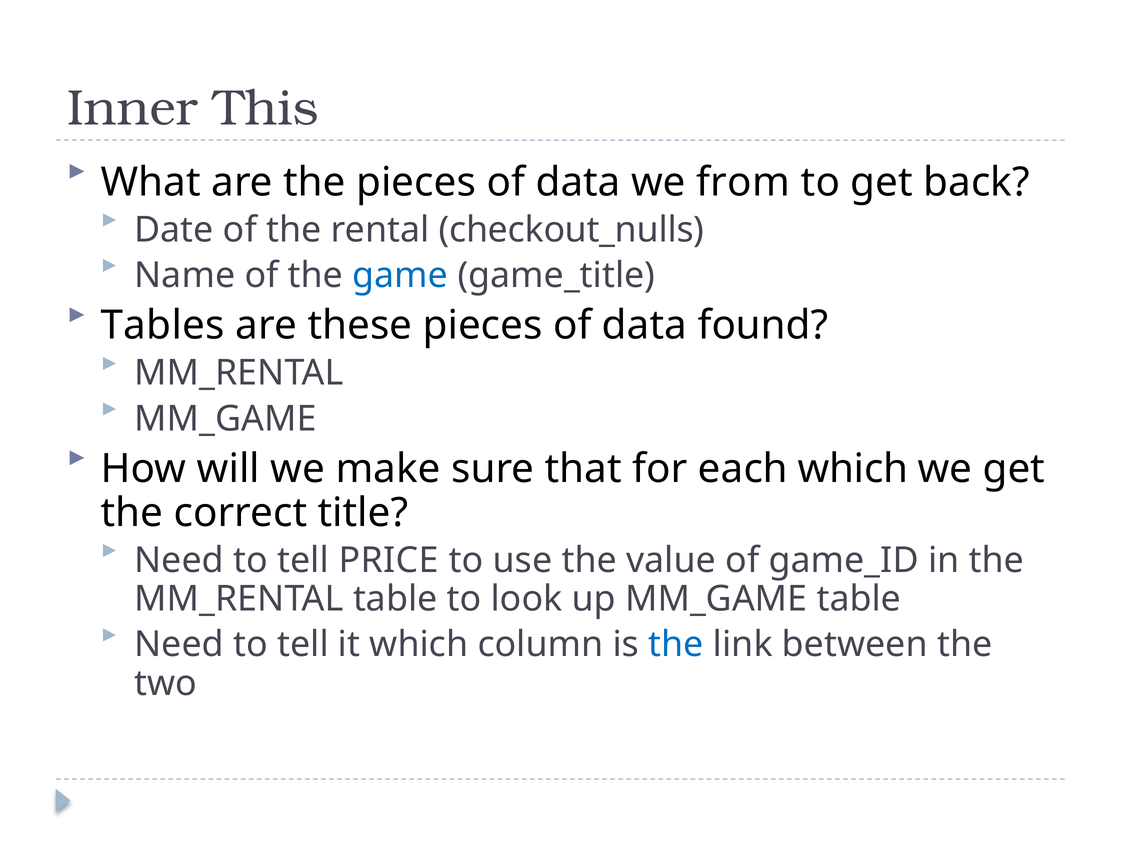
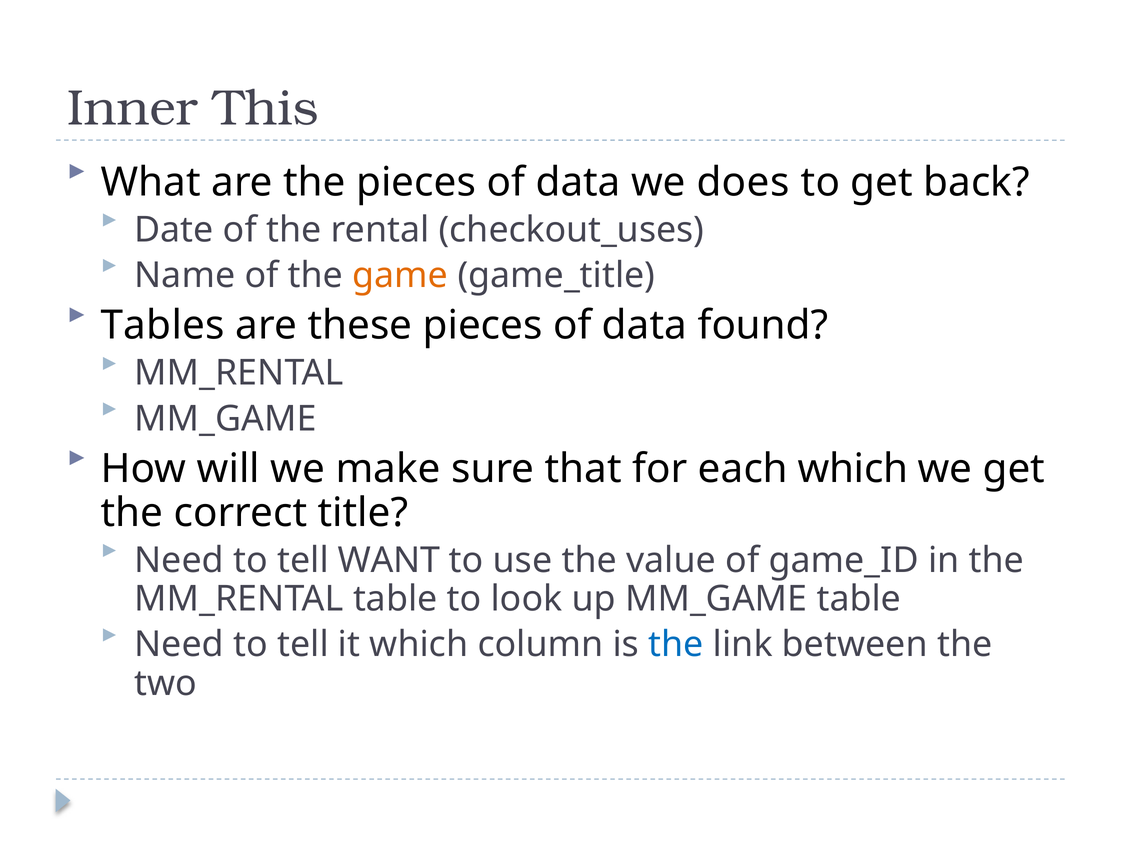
from: from -> does
checkout_nulls: checkout_nulls -> checkout_uses
game colour: blue -> orange
PRICE: PRICE -> WANT
